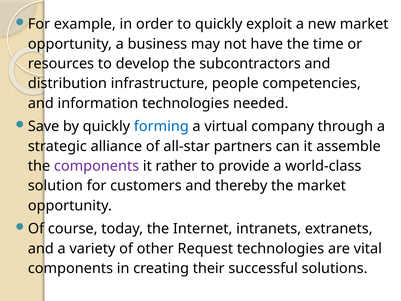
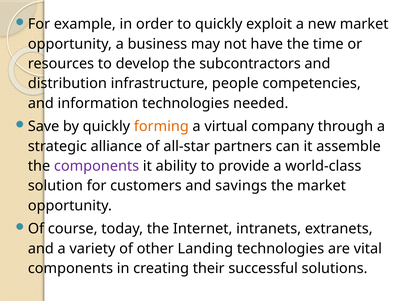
forming colour: blue -> orange
rather: rather -> ability
thereby: thereby -> savings
Request: Request -> Landing
